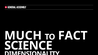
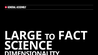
MUCH: MUCH -> LARGE
